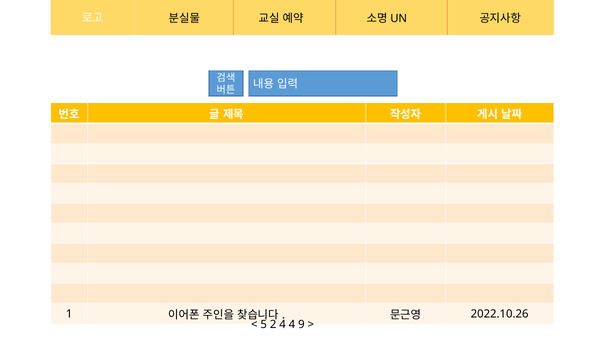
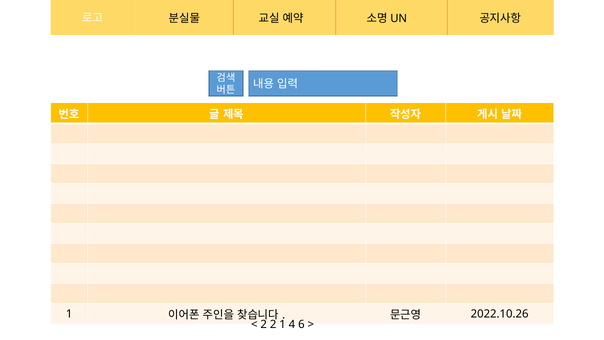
5 at (264, 324): 5 -> 2
2 4: 4 -> 1
9: 9 -> 6
